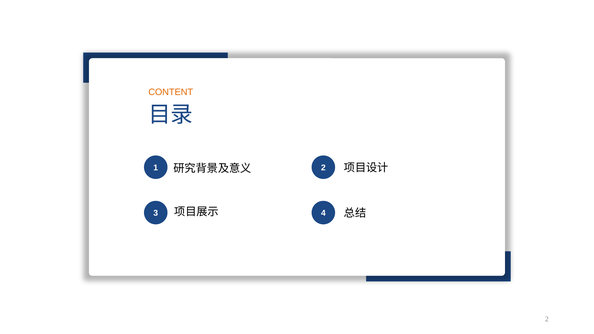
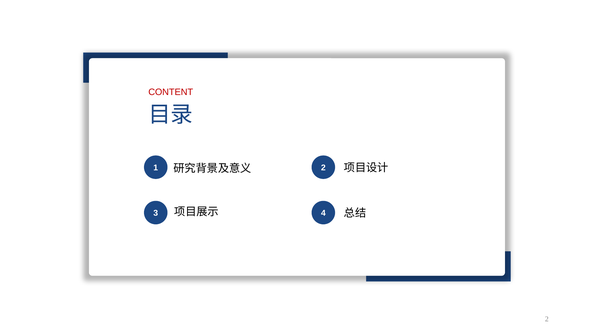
CONTENT colour: orange -> red
